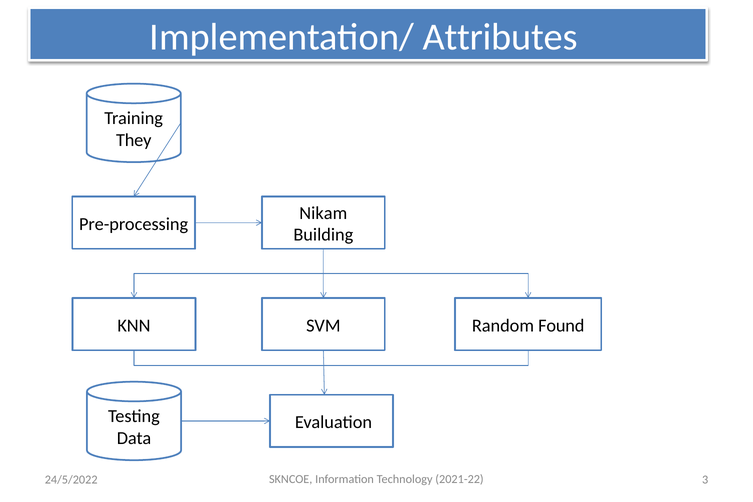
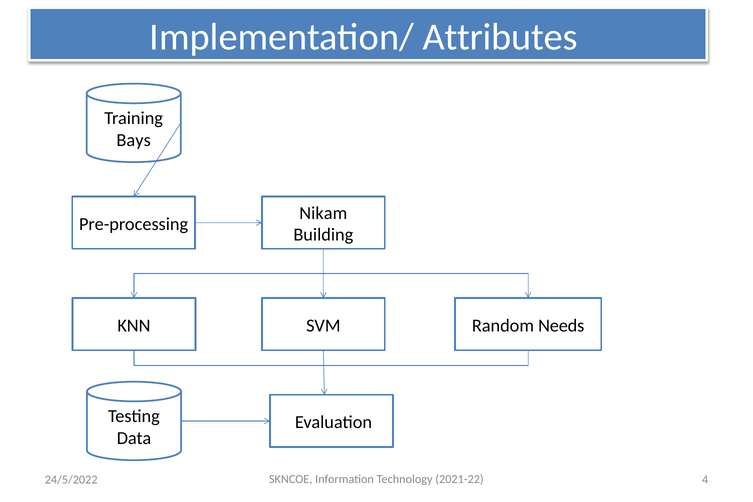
They: They -> Bays
Found: Found -> Needs
3: 3 -> 4
